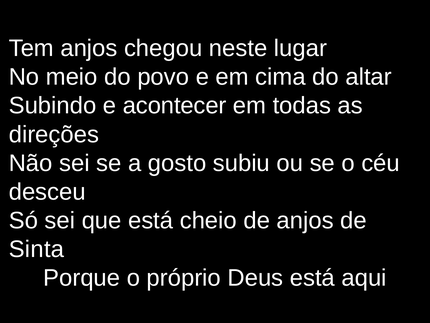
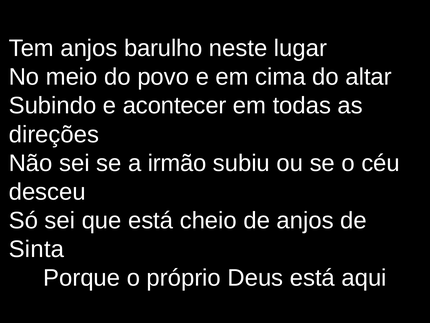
chegou: chegou -> barulho
gosto: gosto -> irmão
